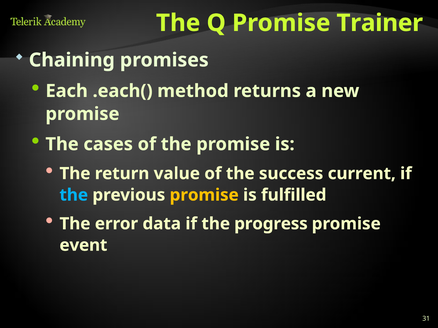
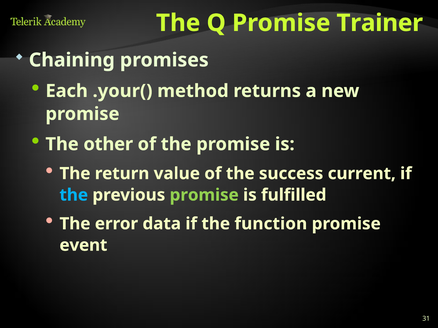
.each(: .each( -> .your(
cases: cases -> other
promise at (204, 195) colour: yellow -> light green
progress: progress -> function
